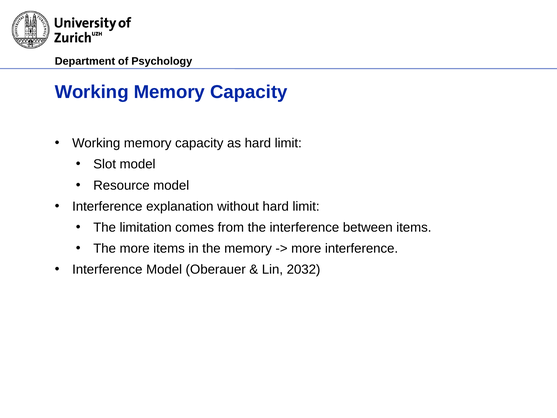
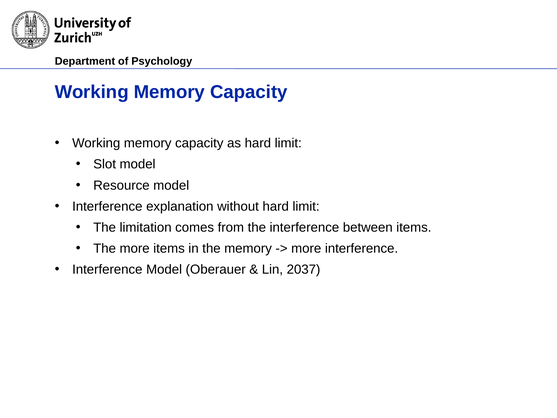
2032: 2032 -> 2037
